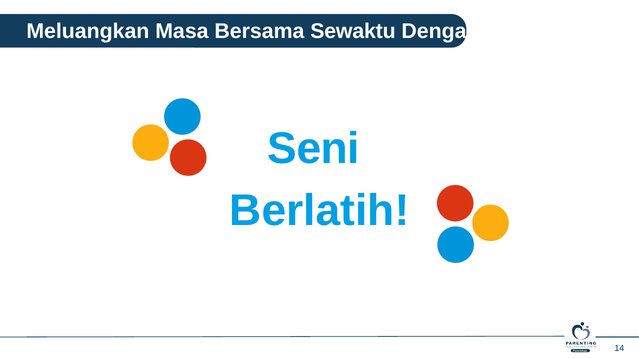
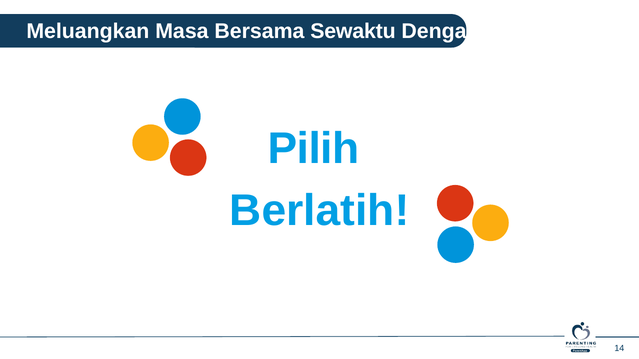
Seni: Seni -> Pilih
